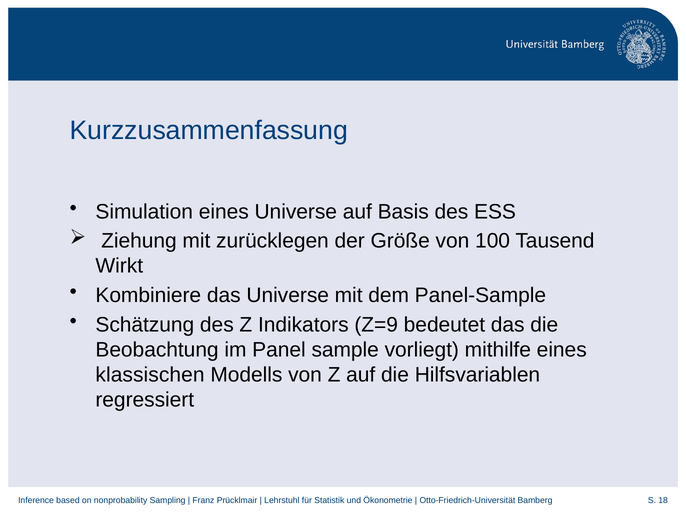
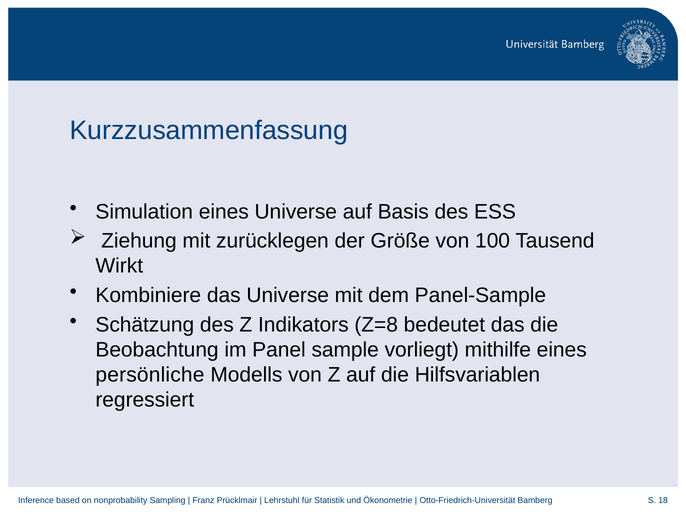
Z=9: Z=9 -> Z=8
klassischen: klassischen -> persönliche
